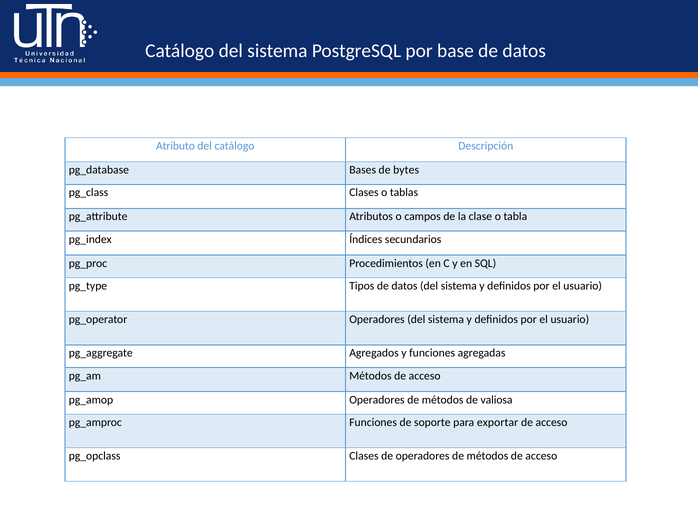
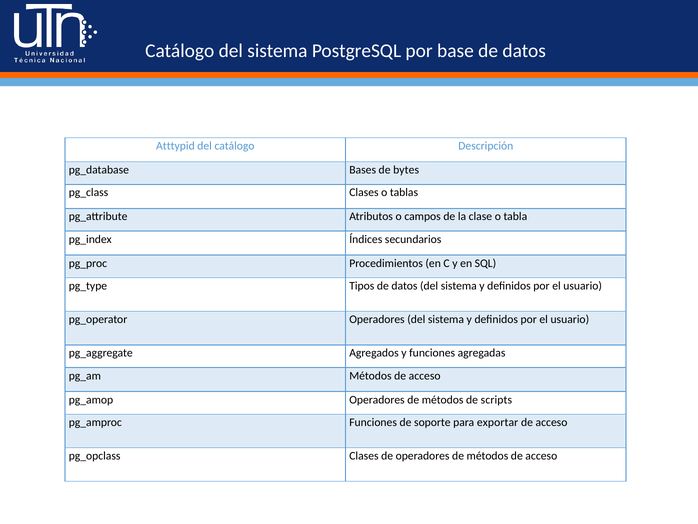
Atributo: Atributo -> Atttypid
valiosa: valiosa -> scripts
